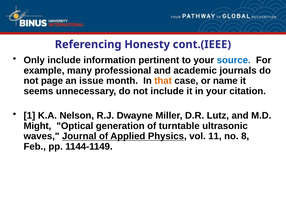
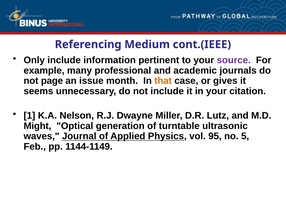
Honesty: Honesty -> Medium
source colour: blue -> purple
name: name -> gives
11: 11 -> 95
8: 8 -> 5
